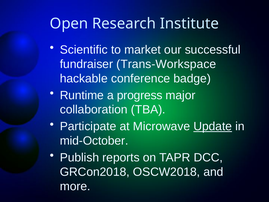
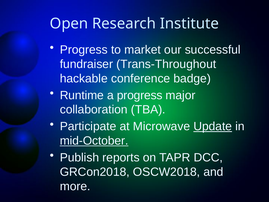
Scientific at (84, 50): Scientific -> Progress
Trans-Workspace: Trans-Workspace -> Trans-Throughout
mid-October underline: none -> present
